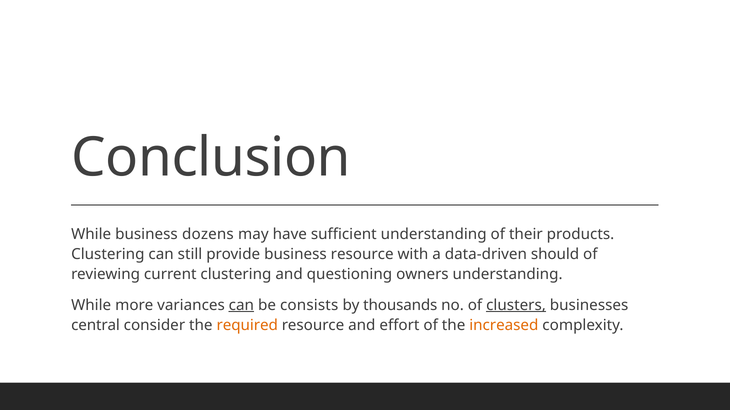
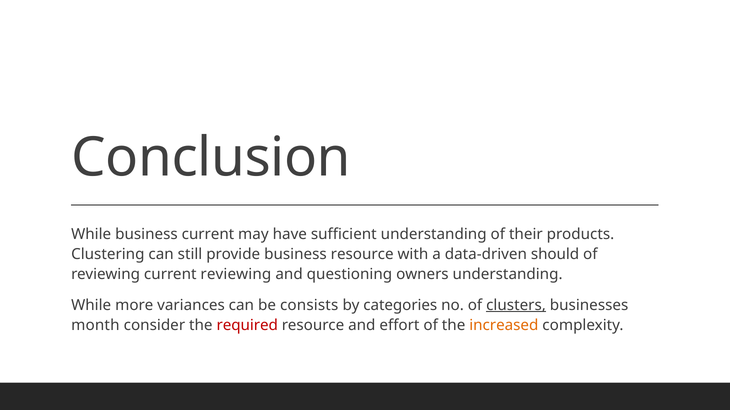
business dozens: dozens -> current
current clustering: clustering -> reviewing
can at (241, 305) underline: present -> none
thousands: thousands -> categories
central: central -> month
required colour: orange -> red
